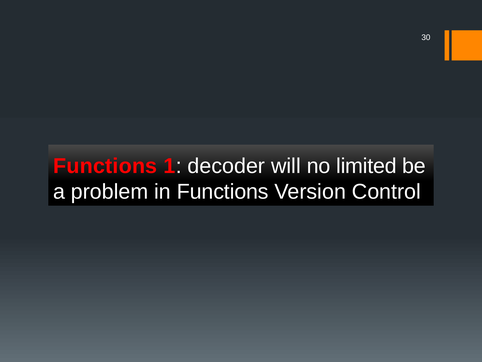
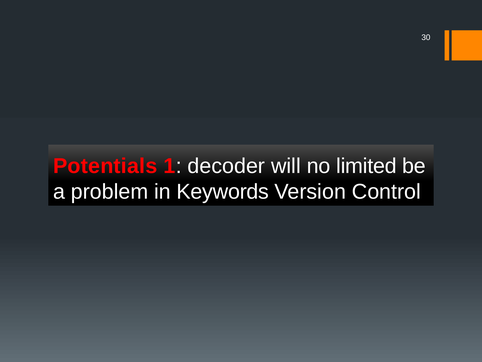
Functions at (105, 166): Functions -> Potentials
in Functions: Functions -> Keywords
